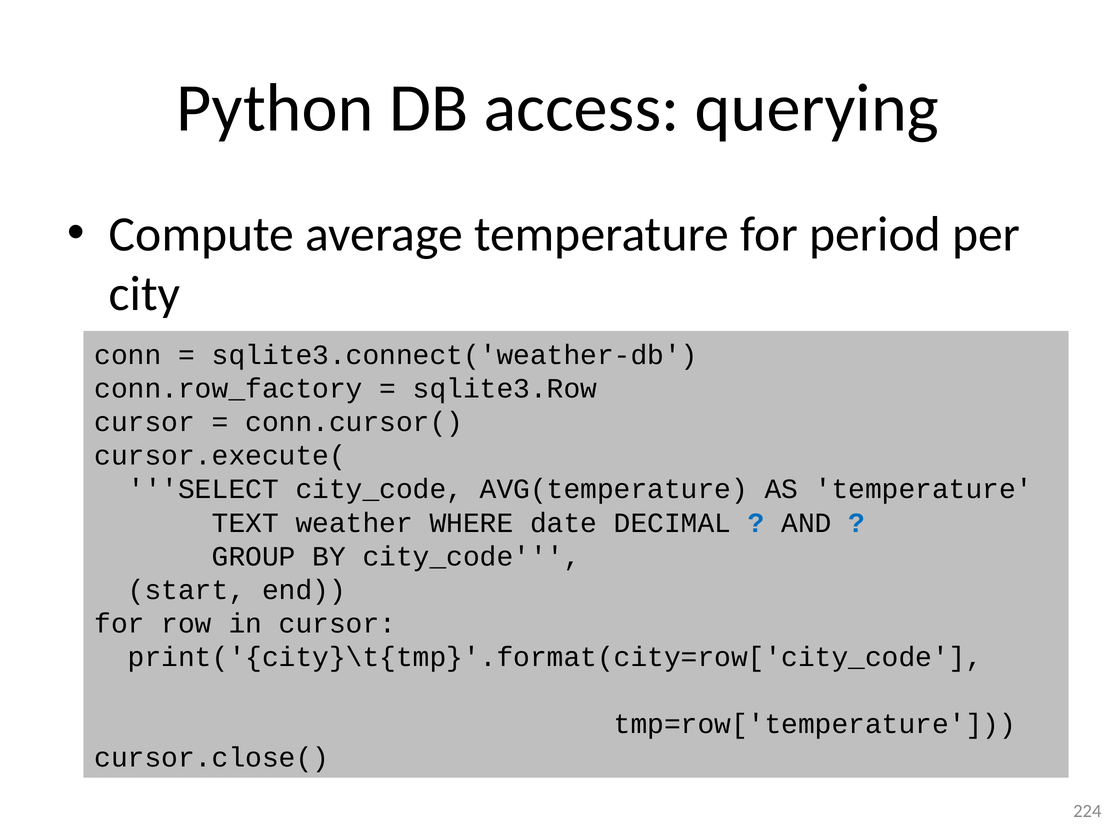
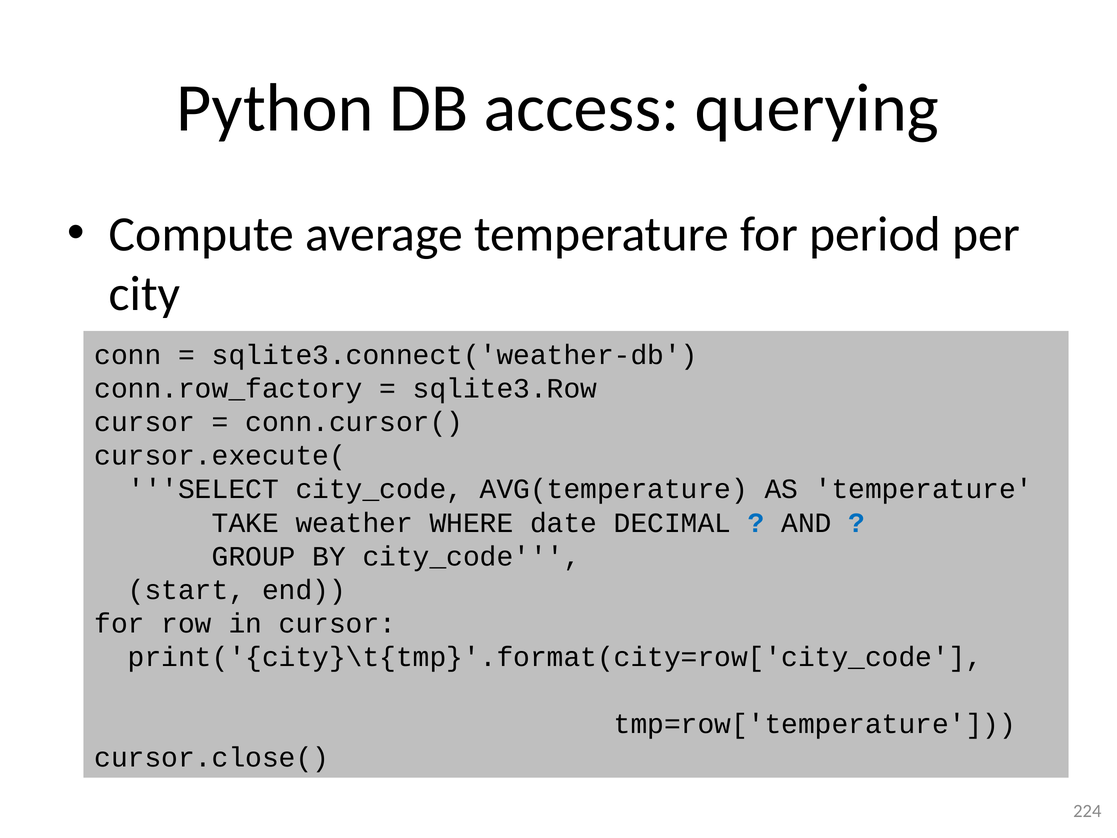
TEXT: TEXT -> TAKE
